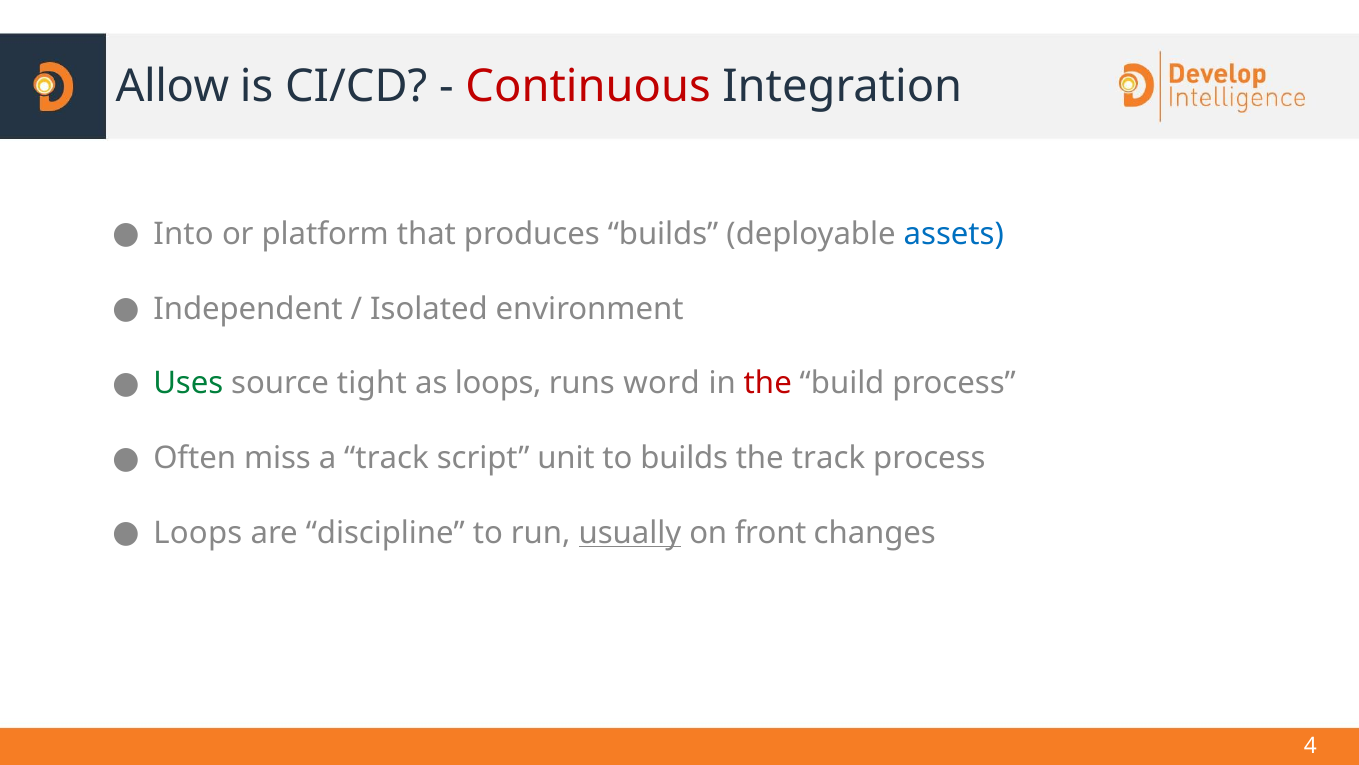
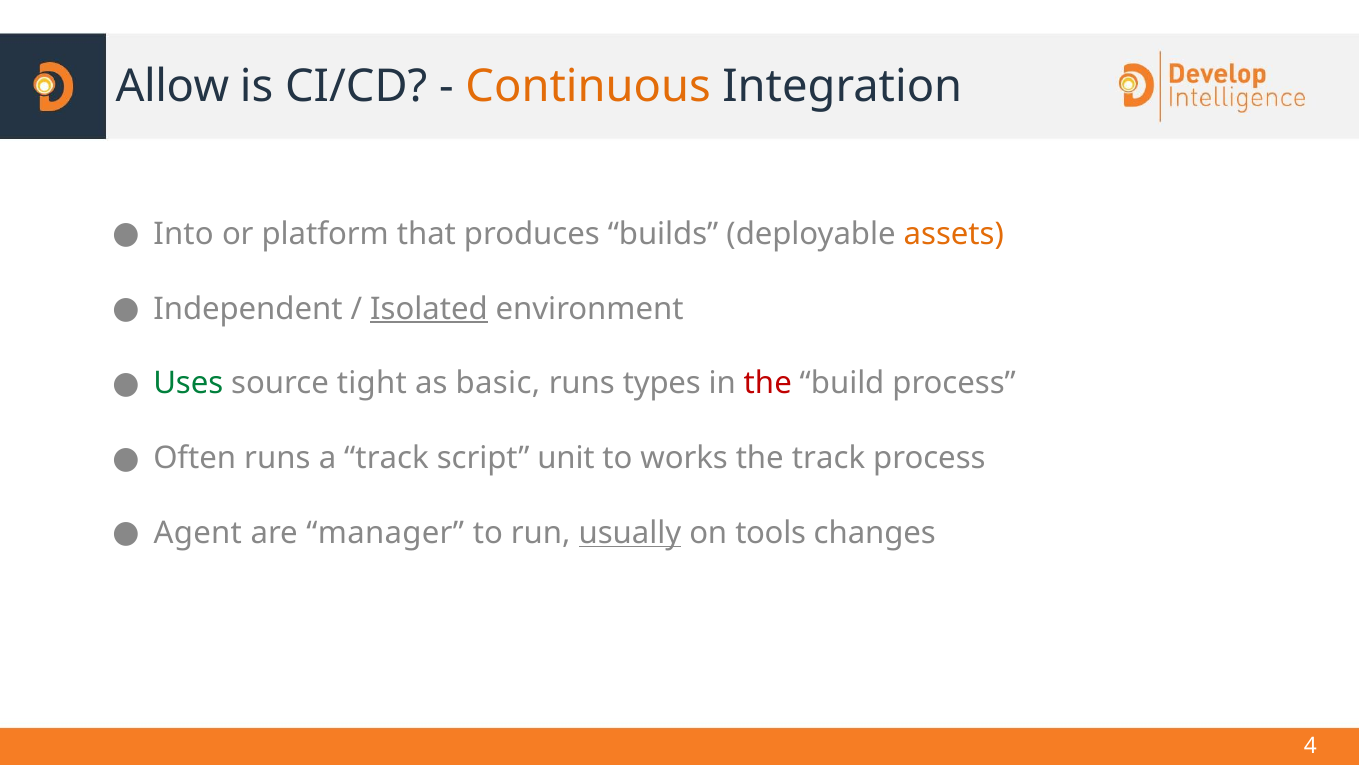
Continuous colour: red -> orange
assets colour: blue -> orange
Isolated underline: none -> present
as loops: loops -> basic
word: word -> types
Often miss: miss -> runs
to builds: builds -> works
Loops at (198, 533): Loops -> Agent
discipline: discipline -> manager
front: front -> tools
